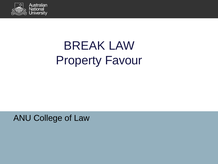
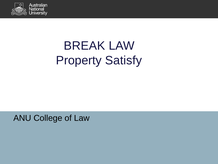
Favour: Favour -> Satisfy
